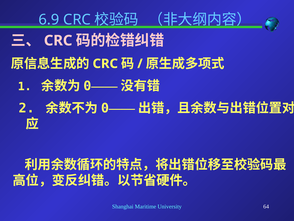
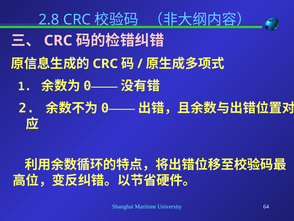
6.9: 6.9 -> 2.8
